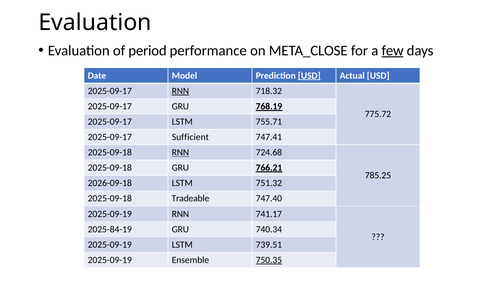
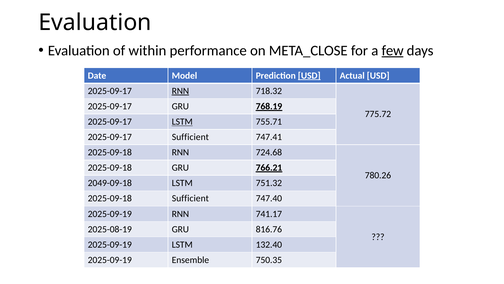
period: period -> within
LSTM at (182, 122) underline: none -> present
RNN at (180, 152) underline: present -> none
785.25: 785.25 -> 780.26
2026-09-18: 2026-09-18 -> 2049-09-18
2025-09-18 Tradeable: Tradeable -> Sufficient
2025-84-19: 2025-84-19 -> 2025-08-19
740.34: 740.34 -> 816.76
739.51: 739.51 -> 132.40
750.35 underline: present -> none
